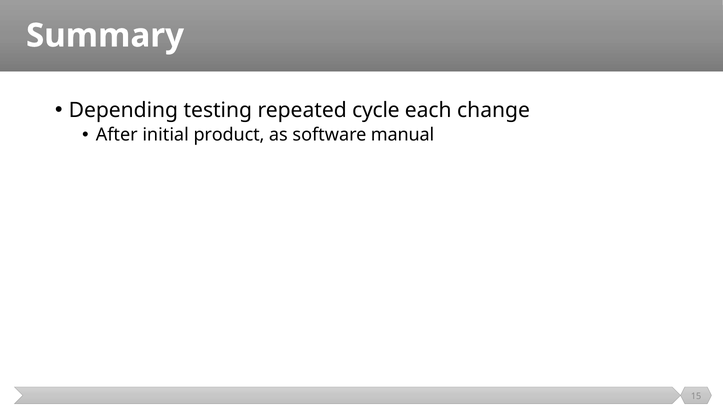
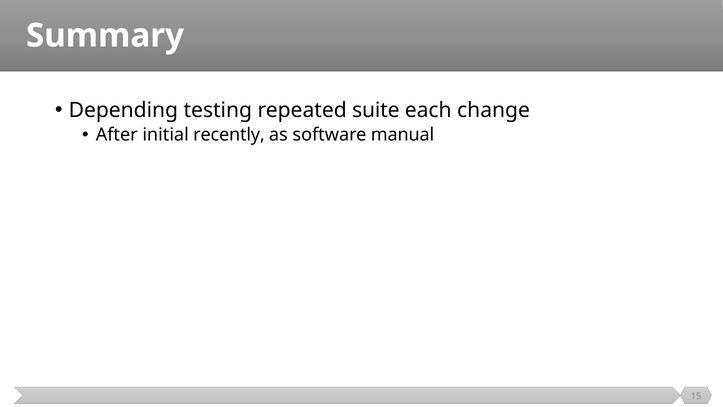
cycle: cycle -> suite
product: product -> recently
